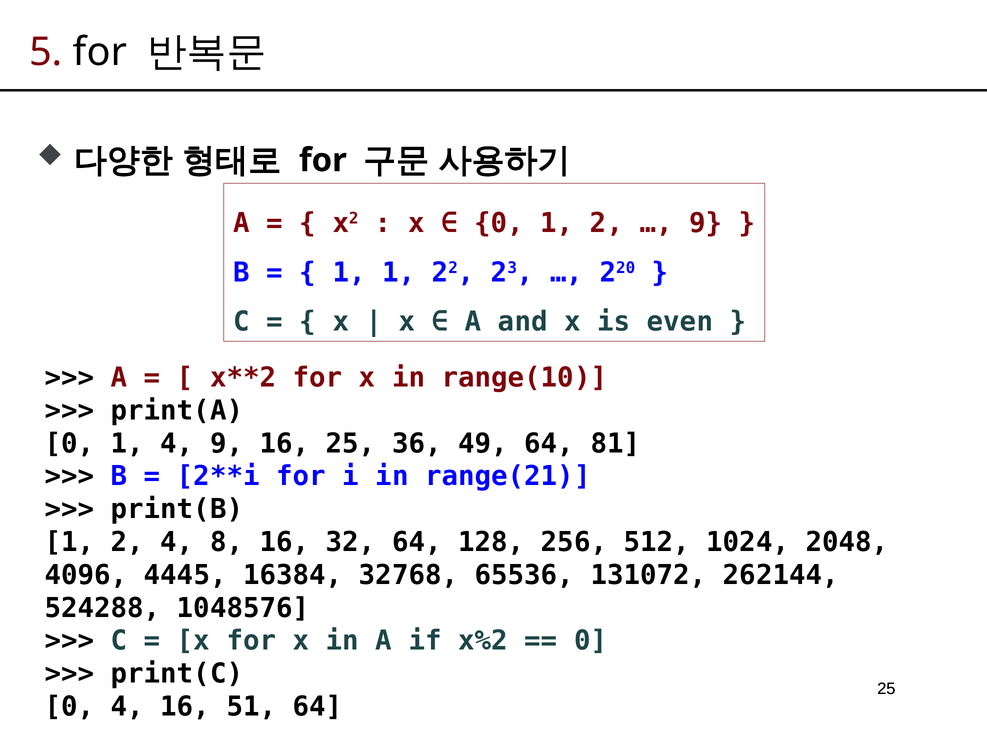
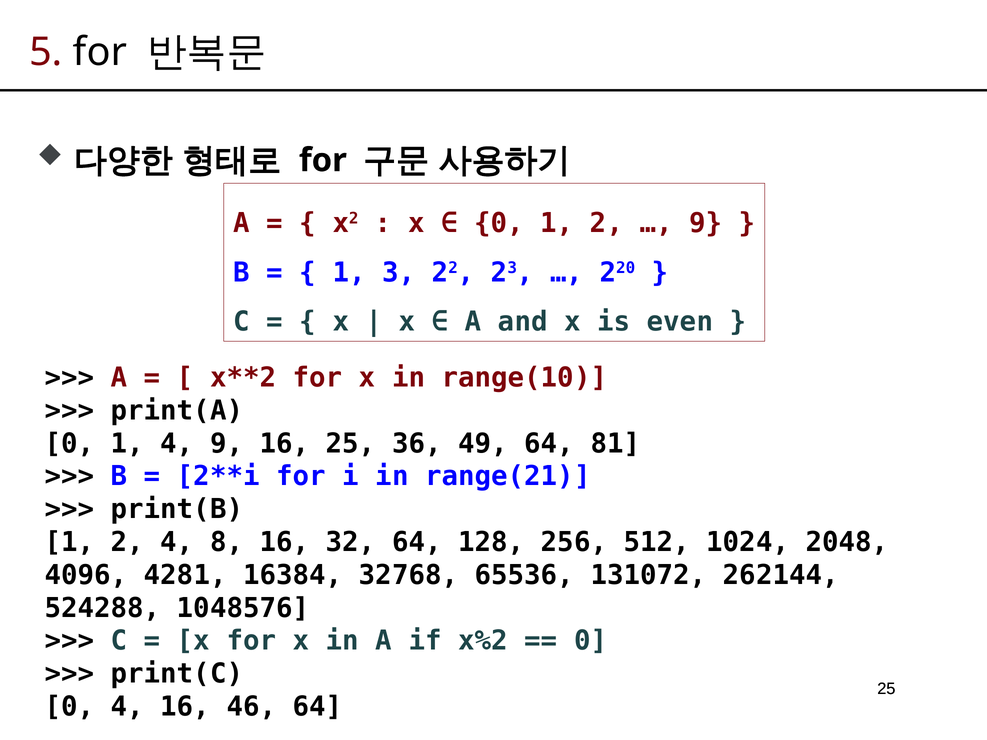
1 1: 1 -> 3
4445: 4445 -> 4281
51: 51 -> 46
